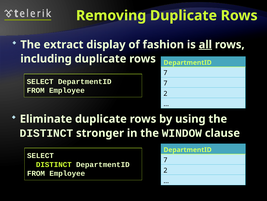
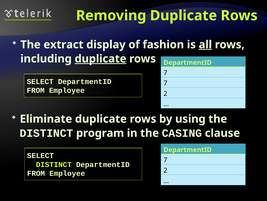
duplicate at (101, 59) underline: none -> present
stronger: stronger -> program
WINDOW: WINDOW -> CASING
